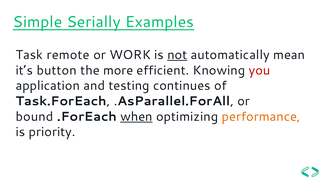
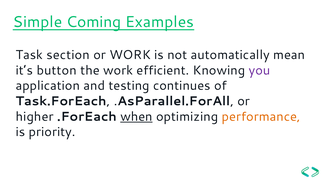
Serially: Serially -> Coming
remote: remote -> section
not underline: present -> none
the more: more -> work
you colour: red -> purple
bound: bound -> higher
